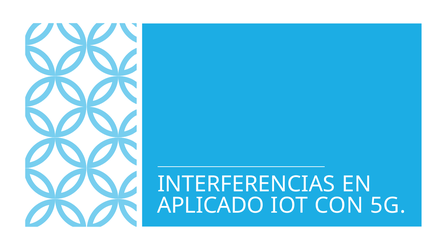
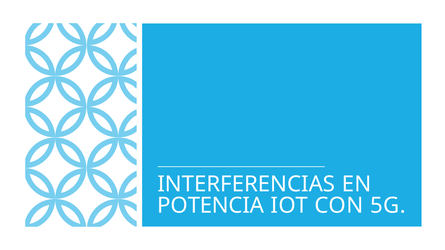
APLICADO: APLICADO -> POTENCIA
